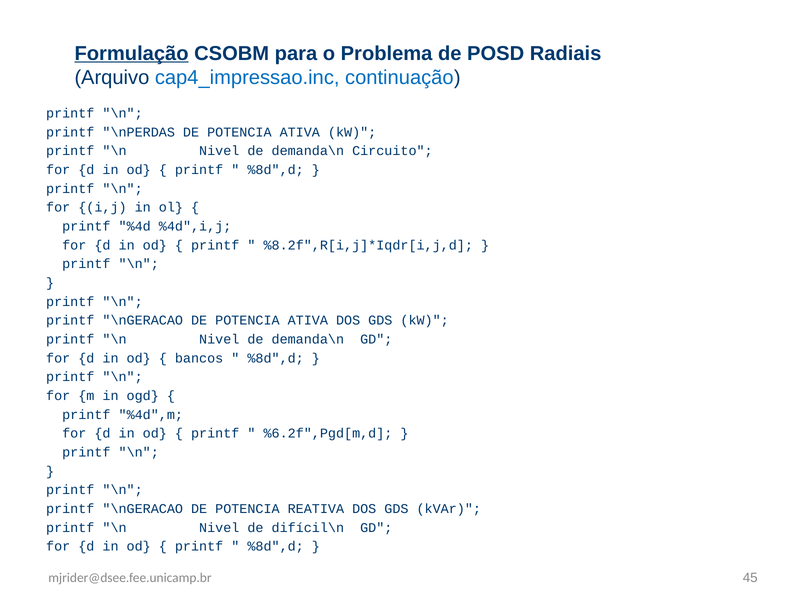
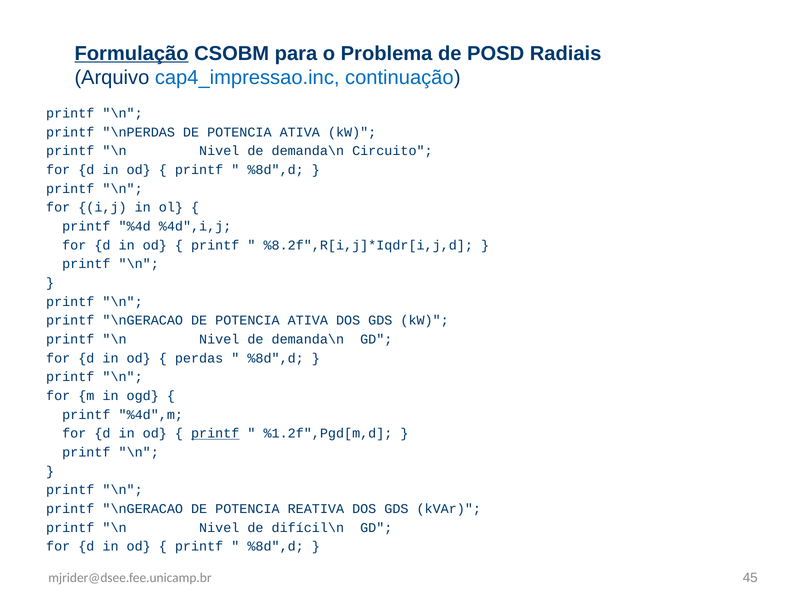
bancos: bancos -> perdas
printf at (215, 433) underline: none -> present
%6.2f",Pgd[m,d: %6.2f",Pgd[m,d -> %1.2f",Pgd[m,d
